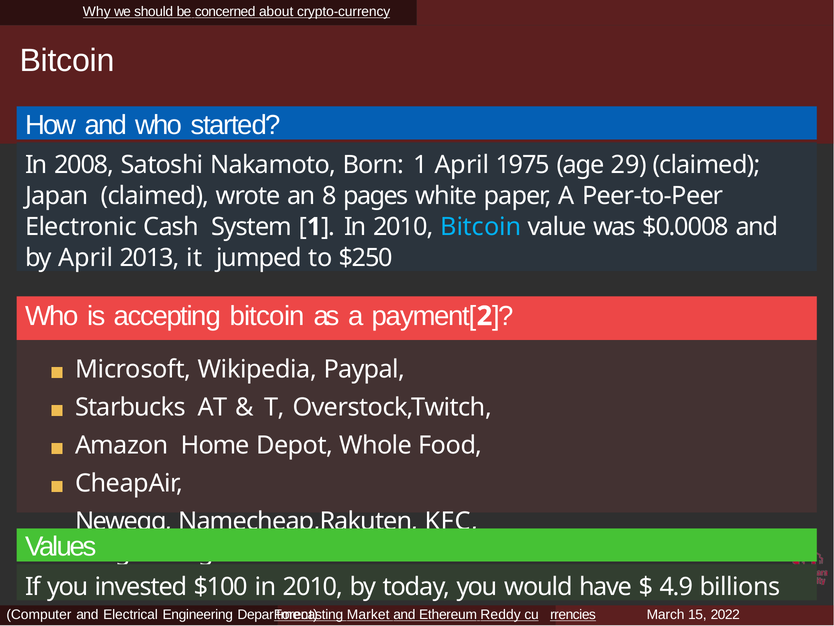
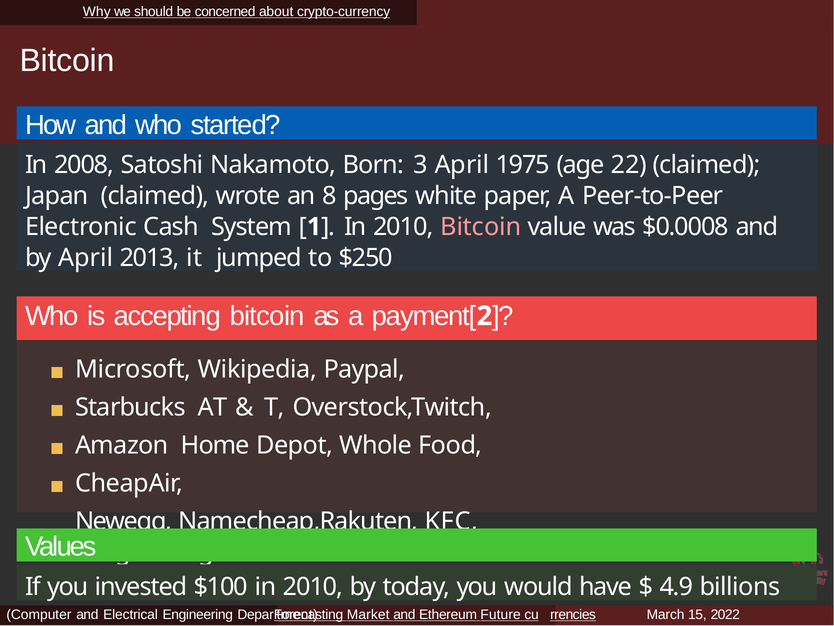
Born 1: 1 -> 3
29: 29 -> 22
Bitcoin at (481, 227) colour: light blue -> pink
Reddy: Reddy -> Future
